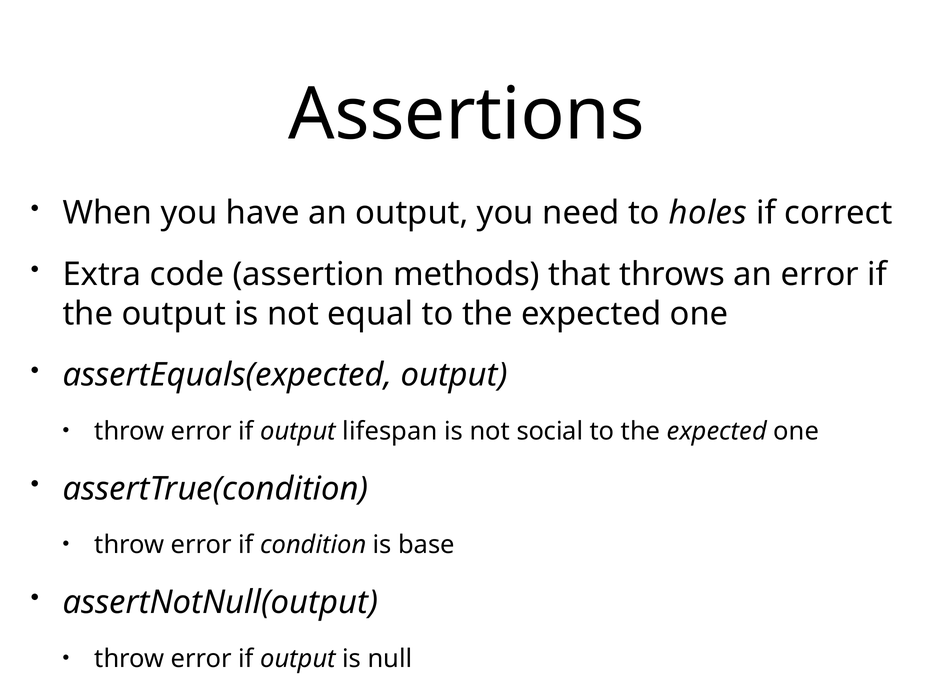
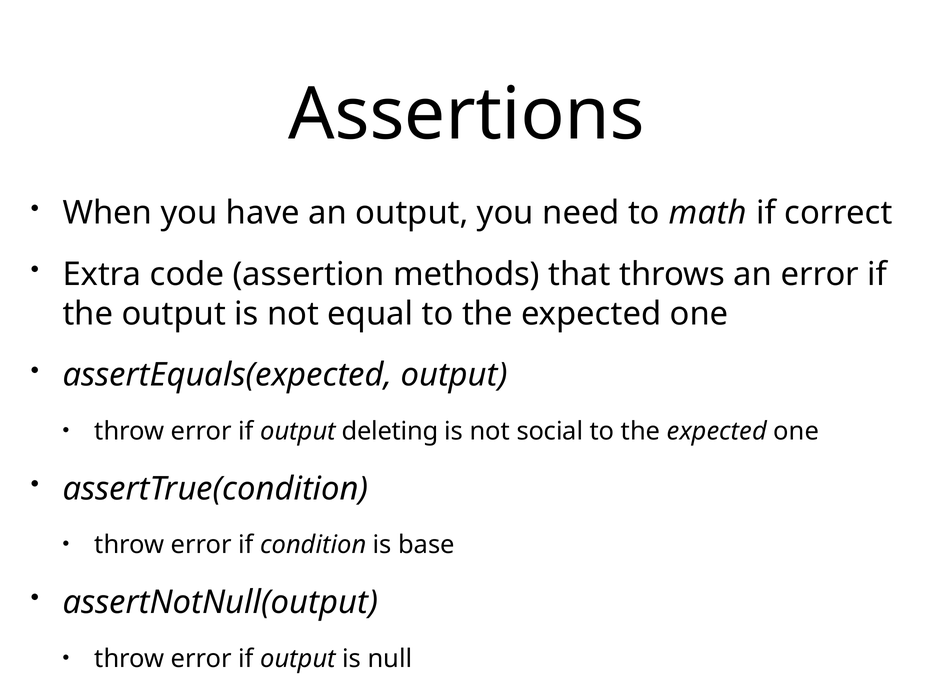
holes: holes -> math
lifespan: lifespan -> deleting
